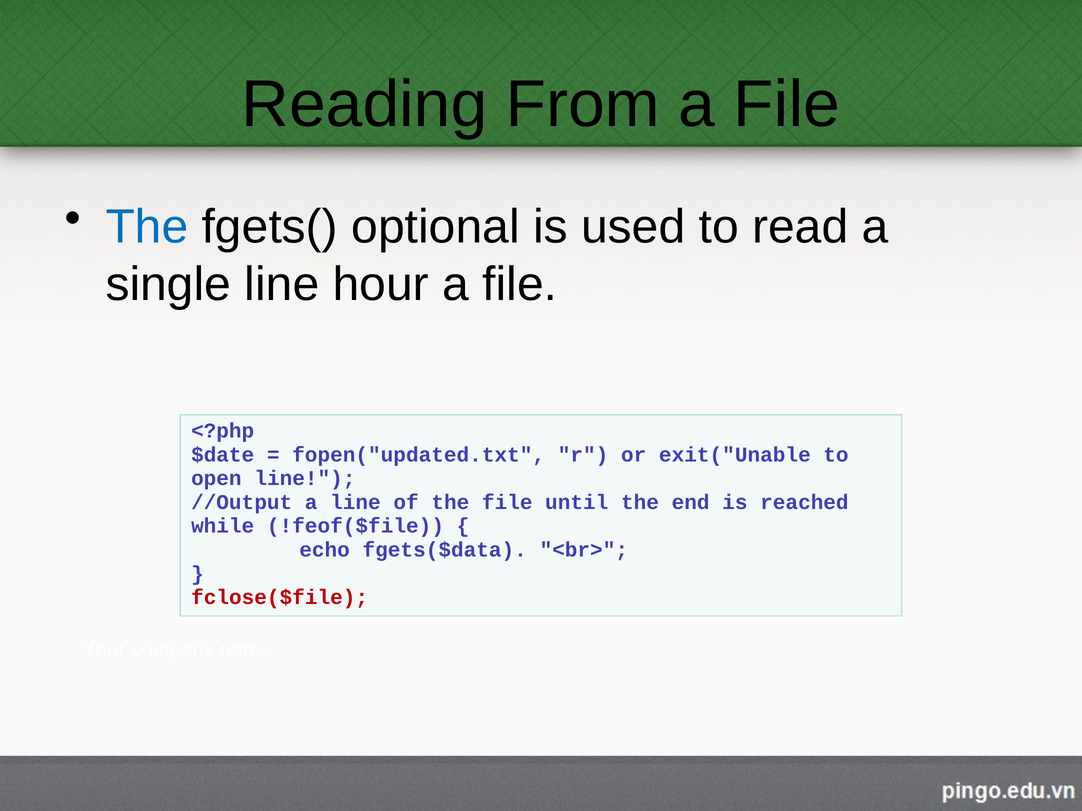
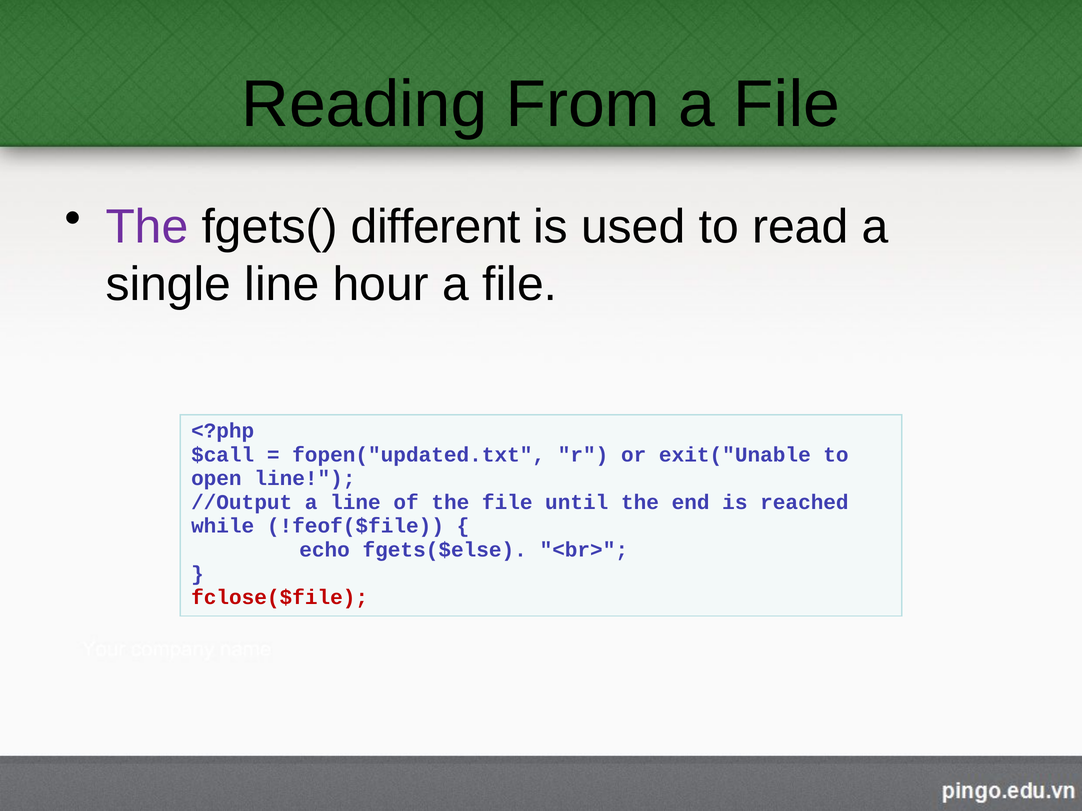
The at (147, 227) colour: blue -> purple
optional: optional -> different
$date: $date -> $call
fgets($data: fgets($data -> fgets($else
